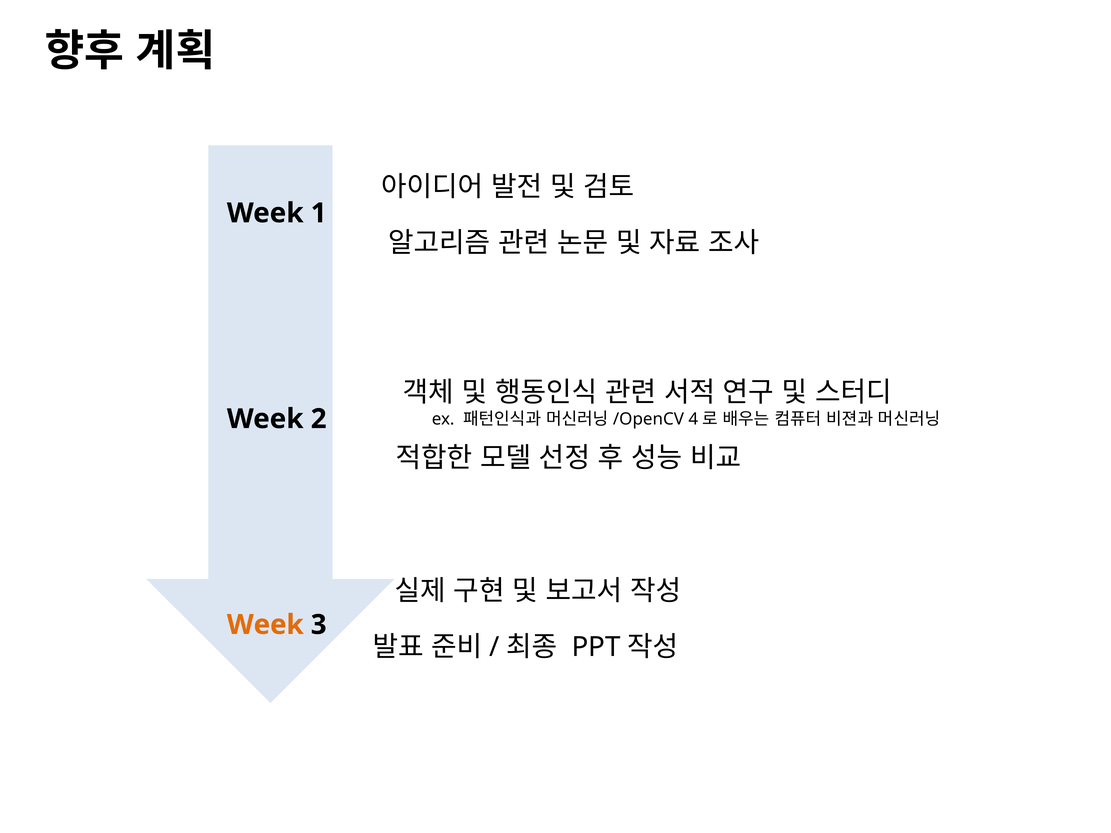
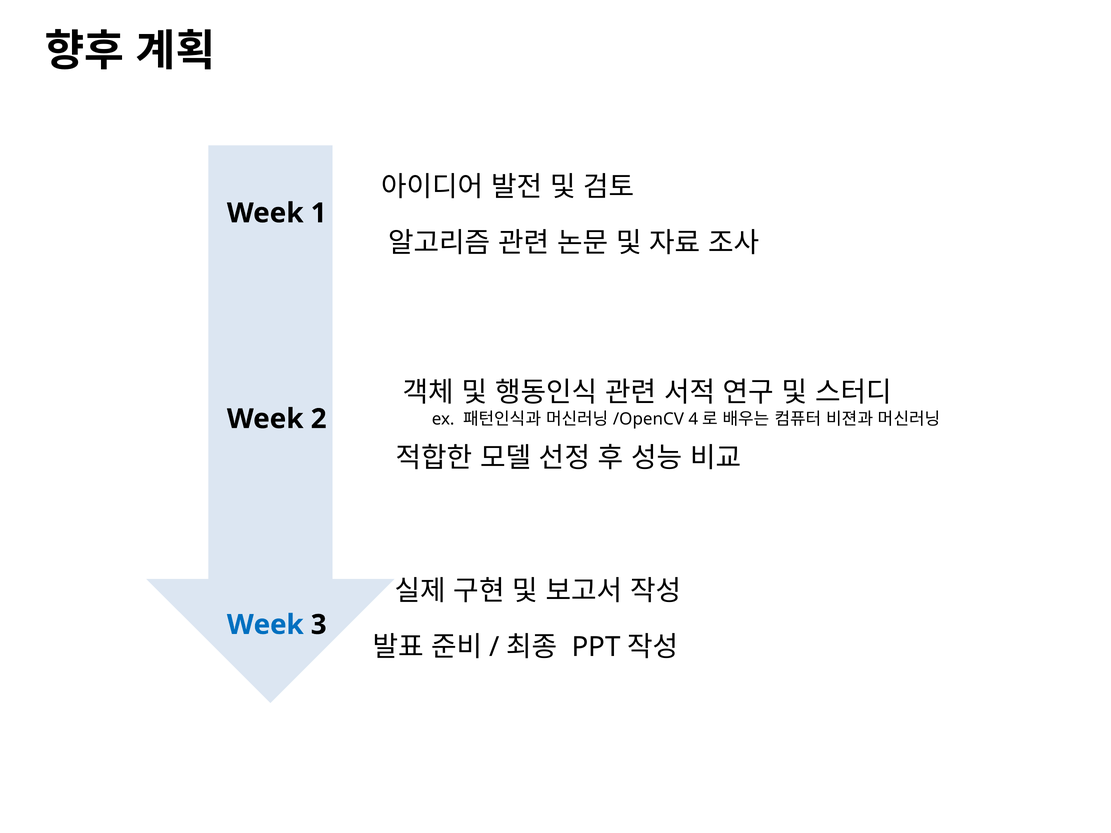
Week at (265, 625) colour: orange -> blue
